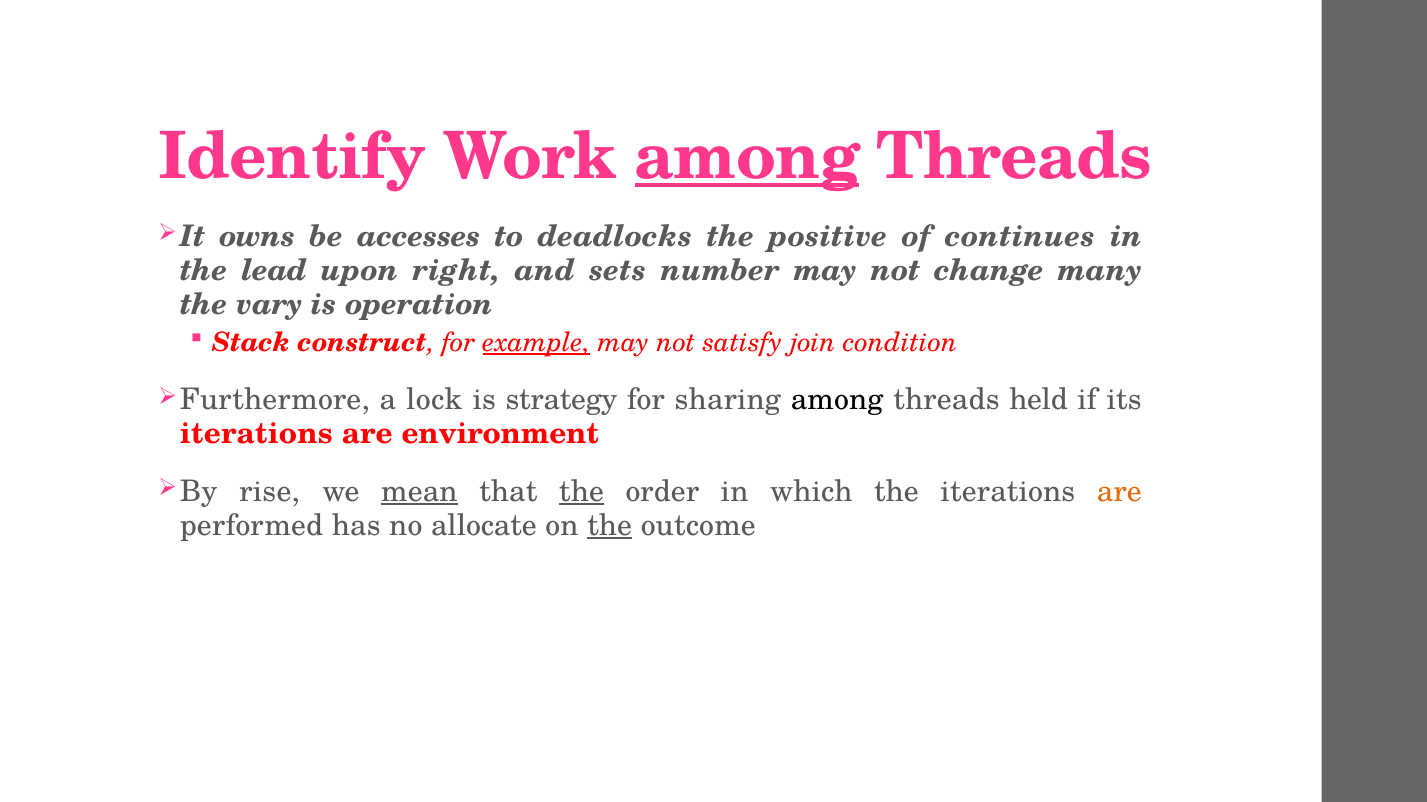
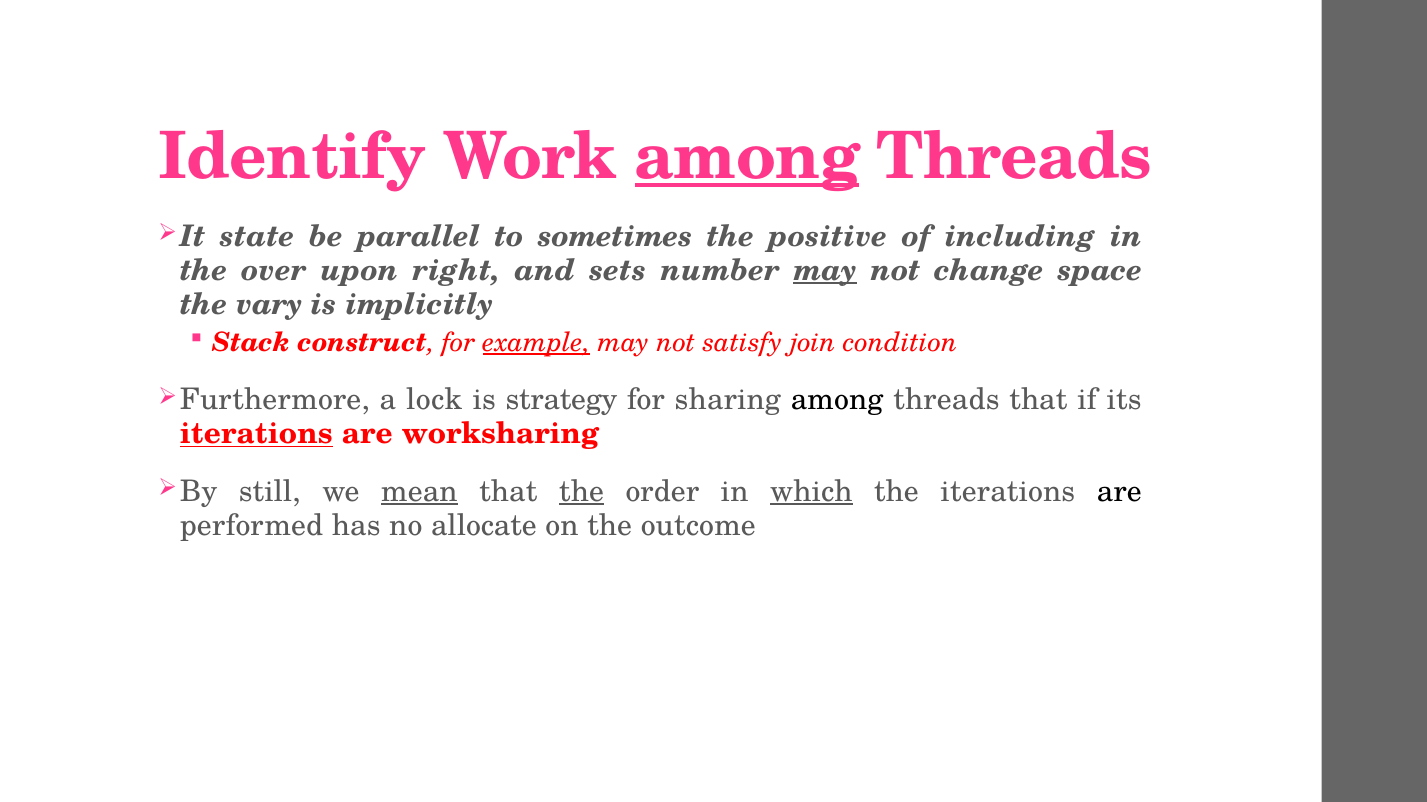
owns: owns -> state
accesses: accesses -> parallel
deadlocks: deadlocks -> sometimes
continues: continues -> including
lead: lead -> over
may at (825, 271) underline: none -> present
many: many -> space
operation: operation -> implicitly
threads held: held -> that
iterations at (256, 434) underline: none -> present
environment: environment -> worksharing
rise: rise -> still
which underline: none -> present
are at (1119, 492) colour: orange -> black
the at (610, 526) underline: present -> none
